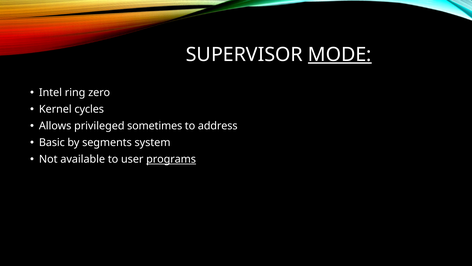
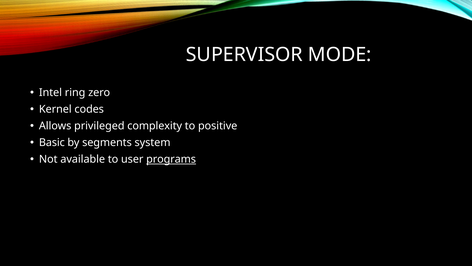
MODE underline: present -> none
cycles: cycles -> codes
sometimes: sometimes -> complexity
address: address -> positive
